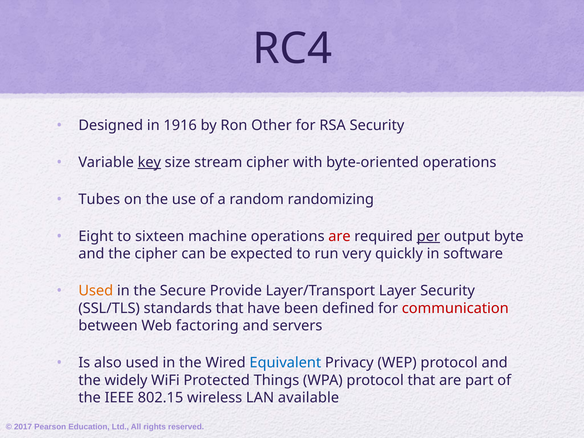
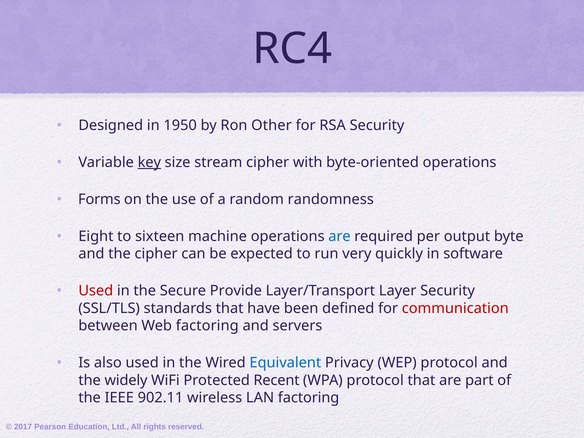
1916: 1916 -> 1950
Tubes: Tubes -> Forms
randomizing: randomizing -> randomness
are at (339, 236) colour: red -> blue
per underline: present -> none
Used at (96, 291) colour: orange -> red
Things: Things -> Recent
802.15: 802.15 -> 902.11
LAN available: available -> factoring
